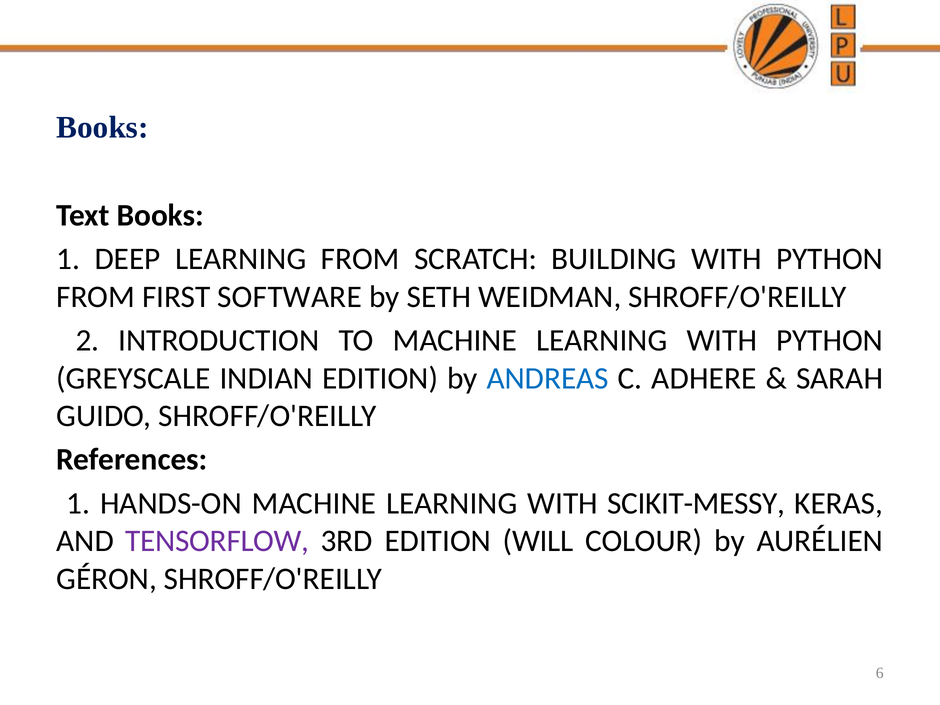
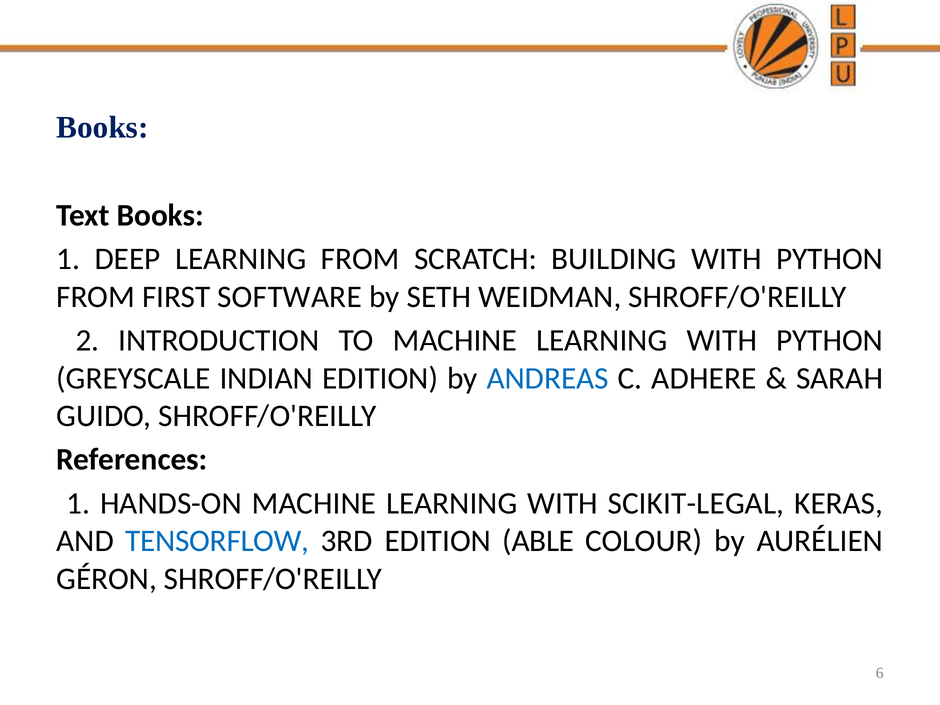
SCIKIT-MESSY: SCIKIT-MESSY -> SCIKIT-LEGAL
TENSORFLOW colour: purple -> blue
WILL: WILL -> ABLE
